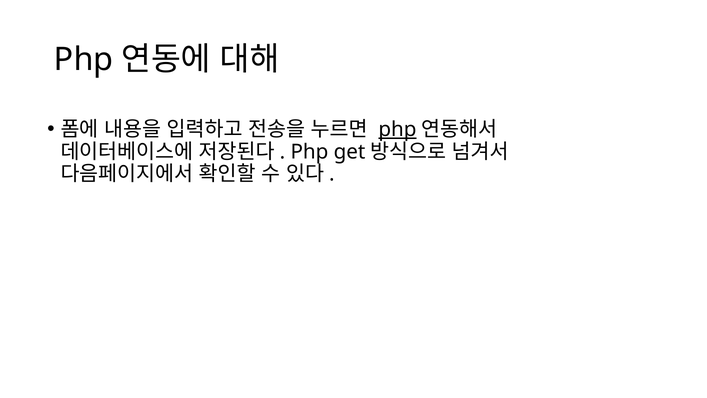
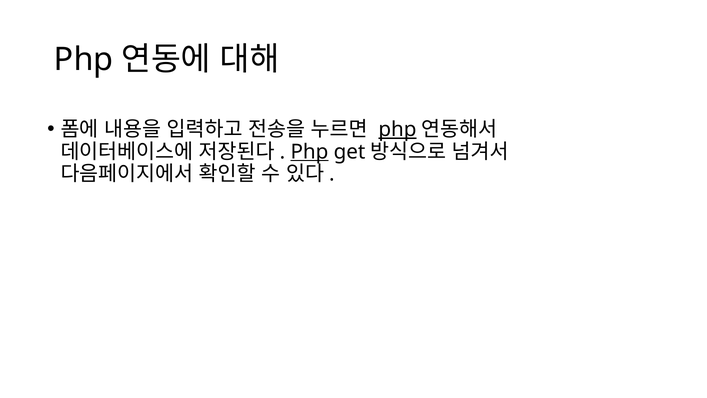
Php at (309, 152) underline: none -> present
